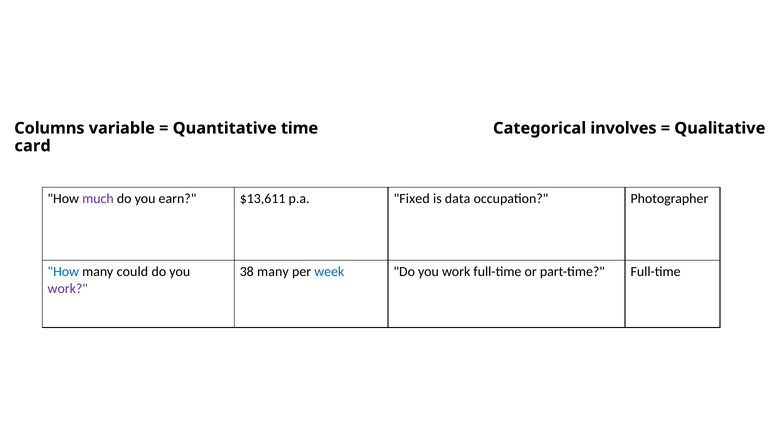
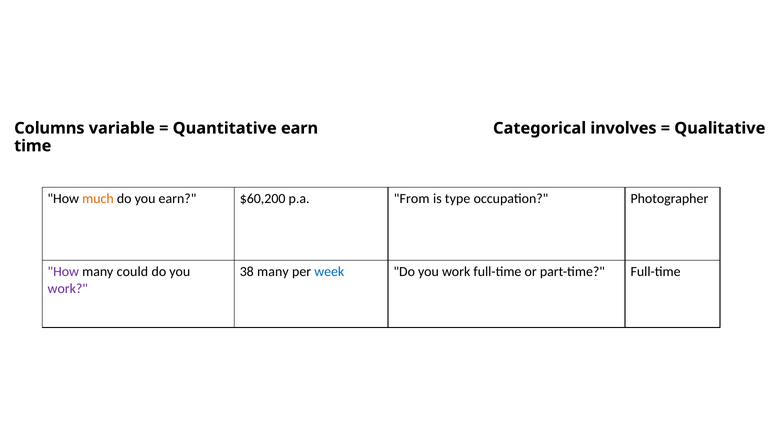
Quantitative time: time -> earn
card: card -> time
much colour: purple -> orange
$13,611: $13,611 -> $60,200
Fixed: Fixed -> From
data: data -> type
How at (63, 272) colour: blue -> purple
